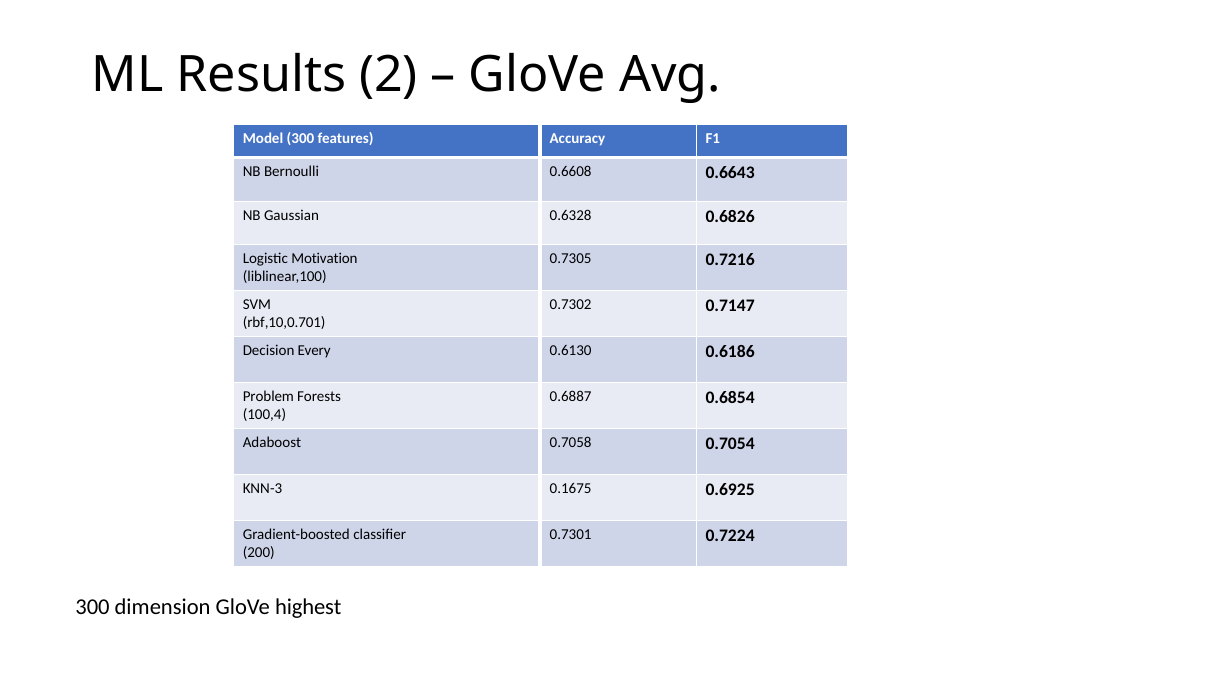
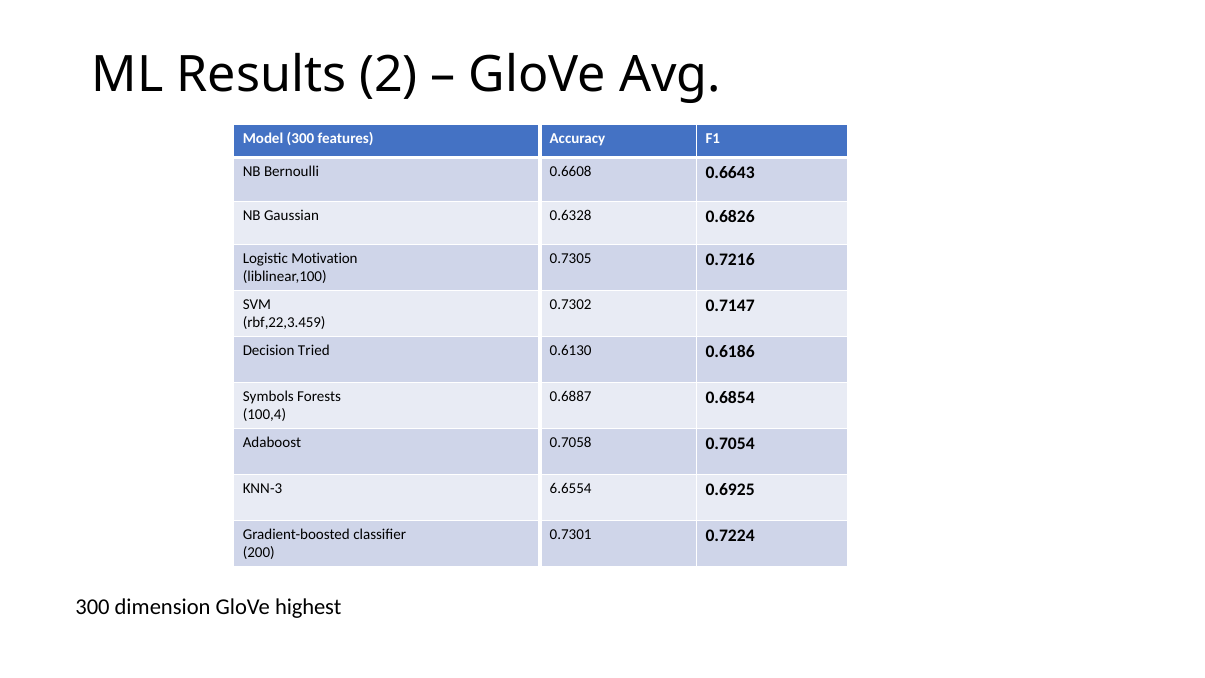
rbf,10,0.701: rbf,10,0.701 -> rbf,22,3.459
Every: Every -> Tried
Problem: Problem -> Symbols
0.1675: 0.1675 -> 6.6554
